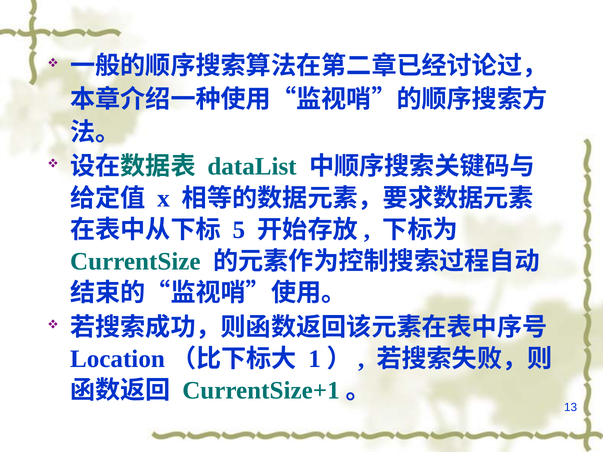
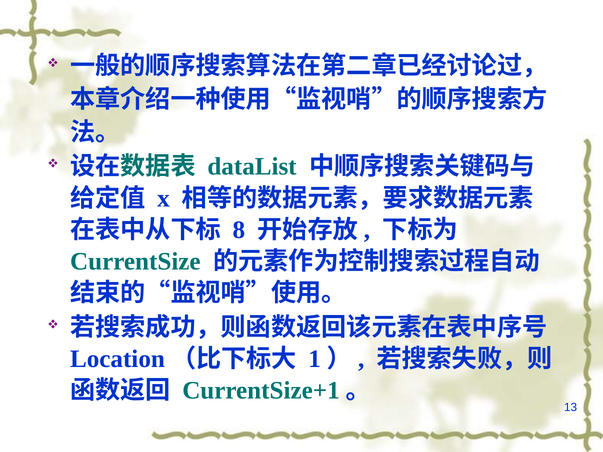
5: 5 -> 8
